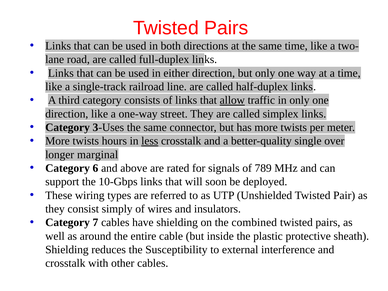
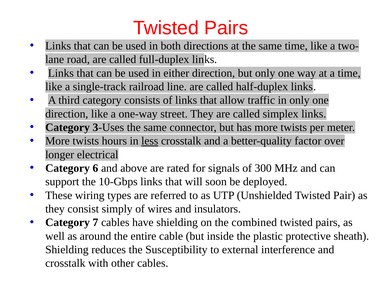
allow underline: present -> none
single: single -> factor
marginal: marginal -> electrical
789: 789 -> 300
